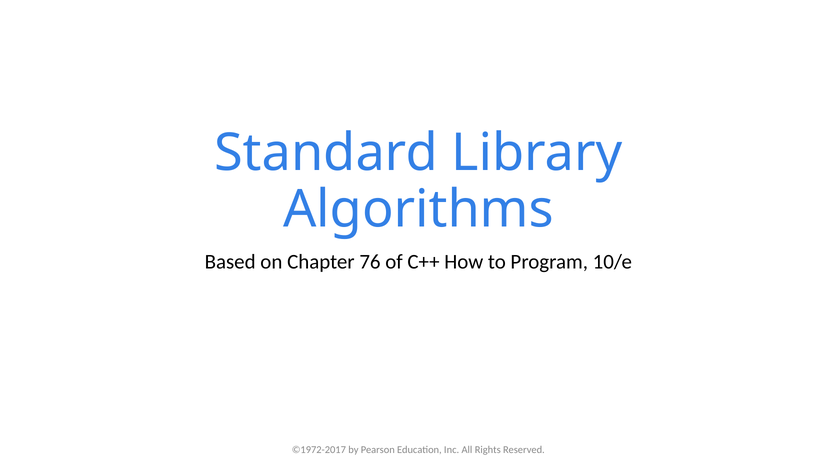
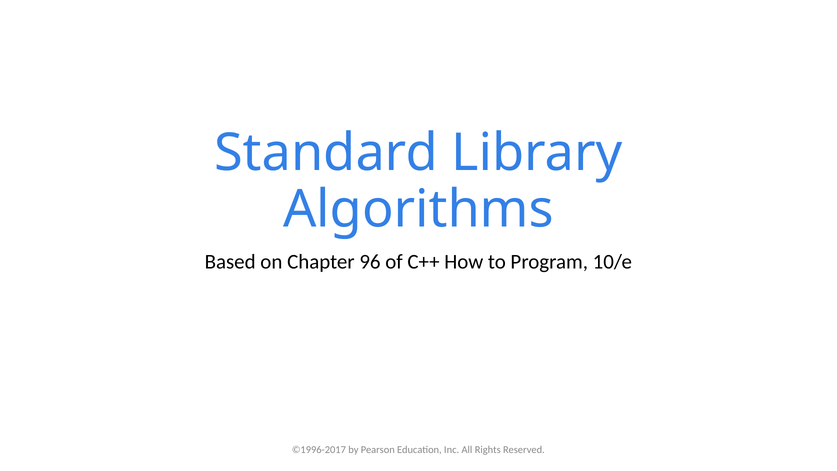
76: 76 -> 96
©1972-2017: ©1972-2017 -> ©1996-2017
